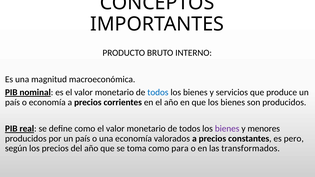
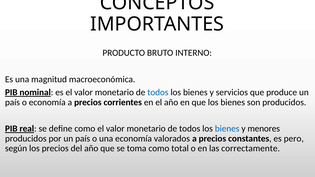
bienes at (227, 129) colour: purple -> blue
para: para -> total
transformados: transformados -> correctamente
